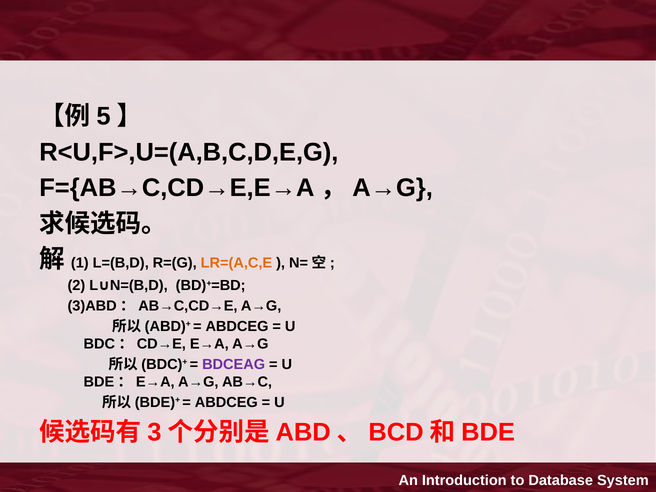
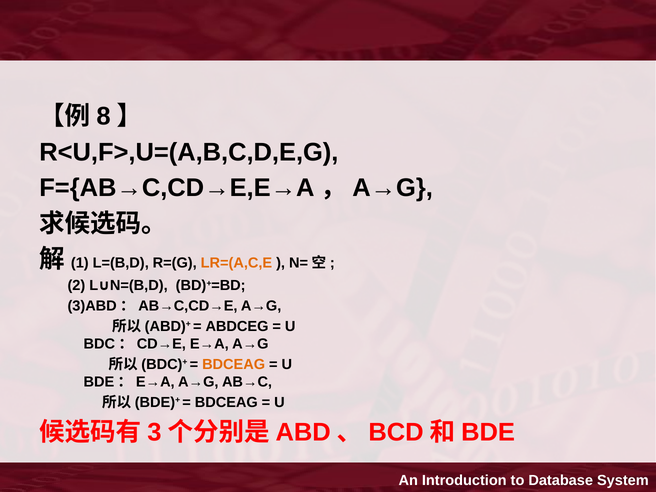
5: 5 -> 8
BDCEAG at (234, 364) colour: purple -> orange
ABDCEG at (226, 402): ABDCEG -> BDCEAG
